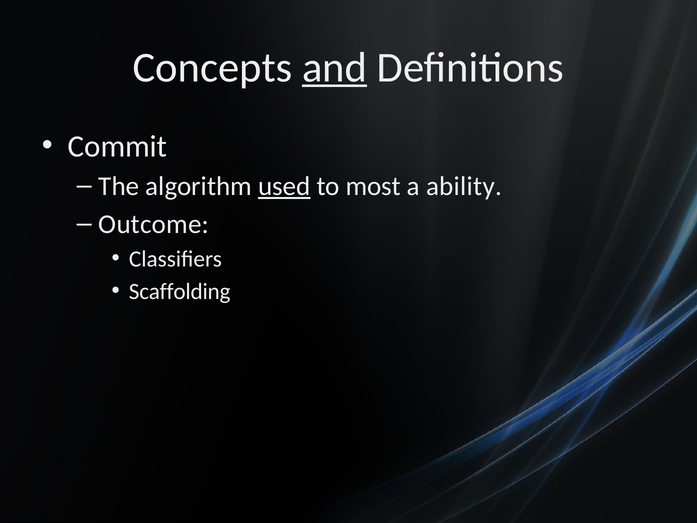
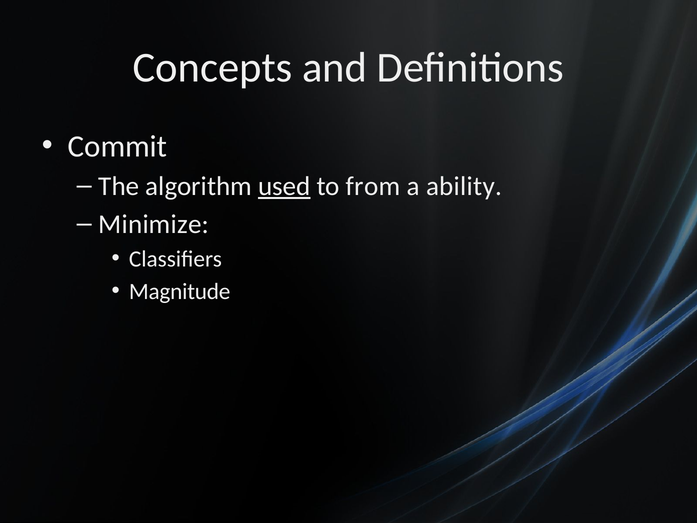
and underline: present -> none
most: most -> from
Outcome: Outcome -> Minimize
Scaffolding: Scaffolding -> Magnitude
